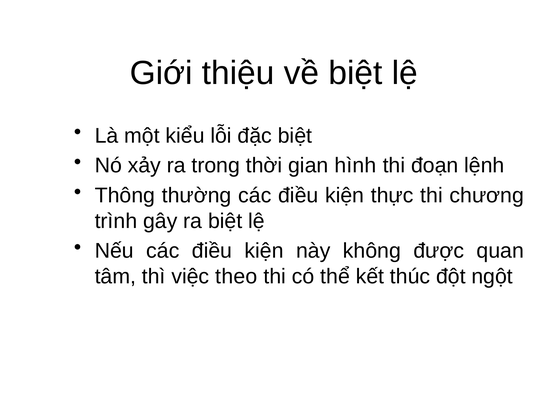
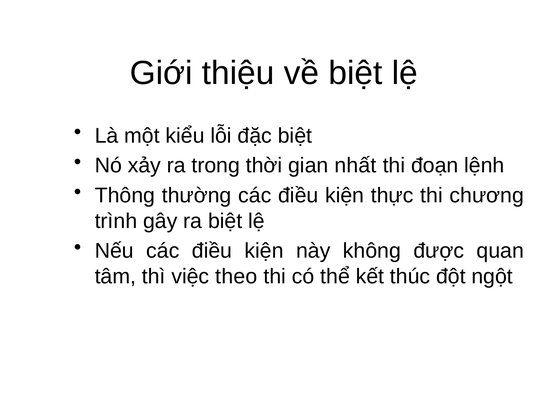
hình: hình -> nhất
